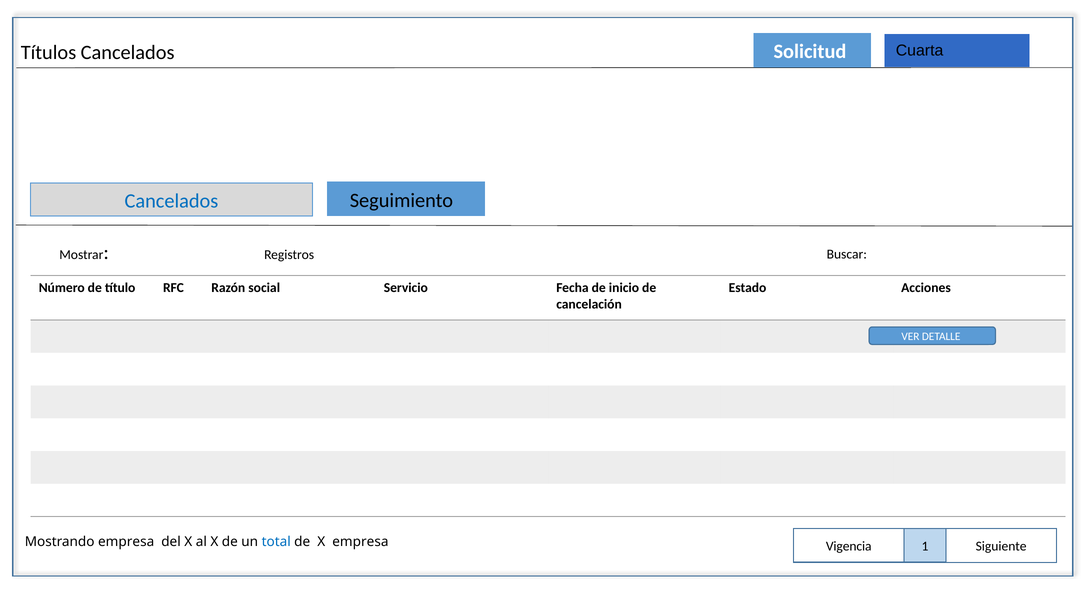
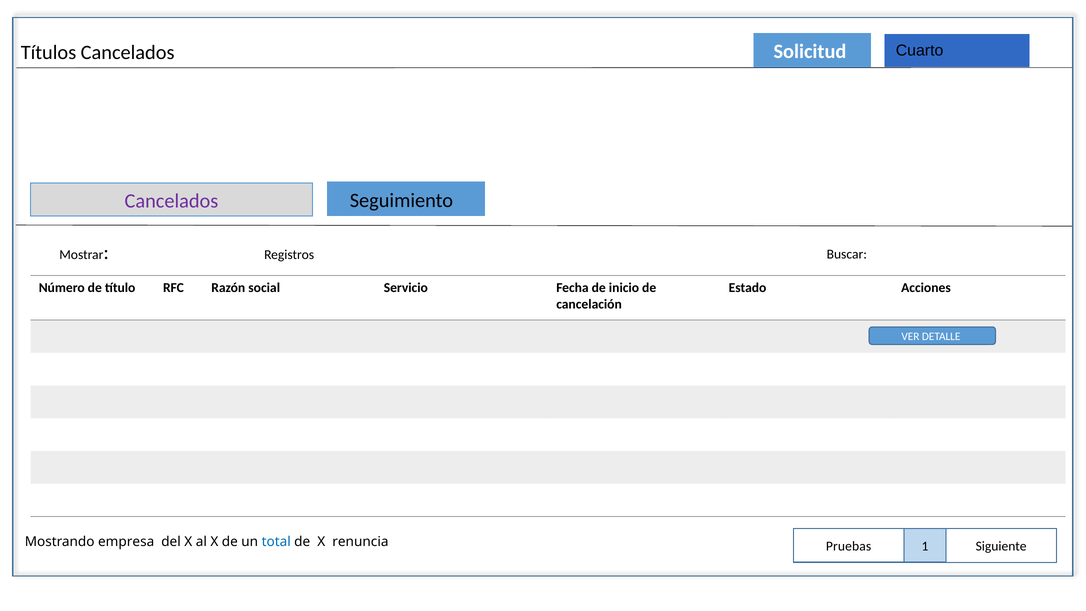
Cuarta: Cuarta -> Cuarto
Cancelados at (171, 201) colour: blue -> purple
X empresa: empresa -> renuncia
Vigencia: Vigencia -> Pruebas
